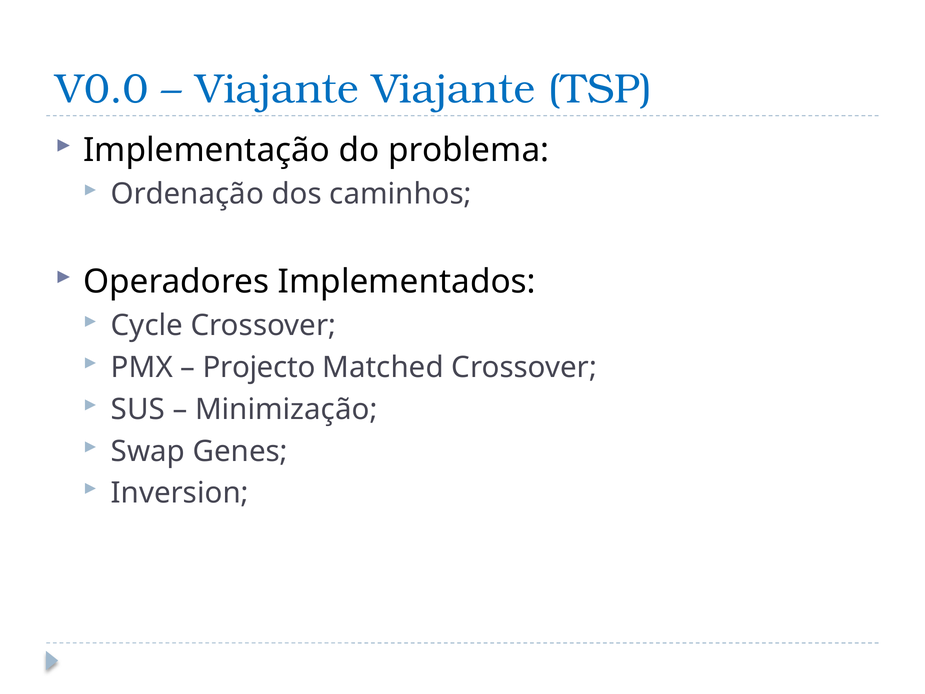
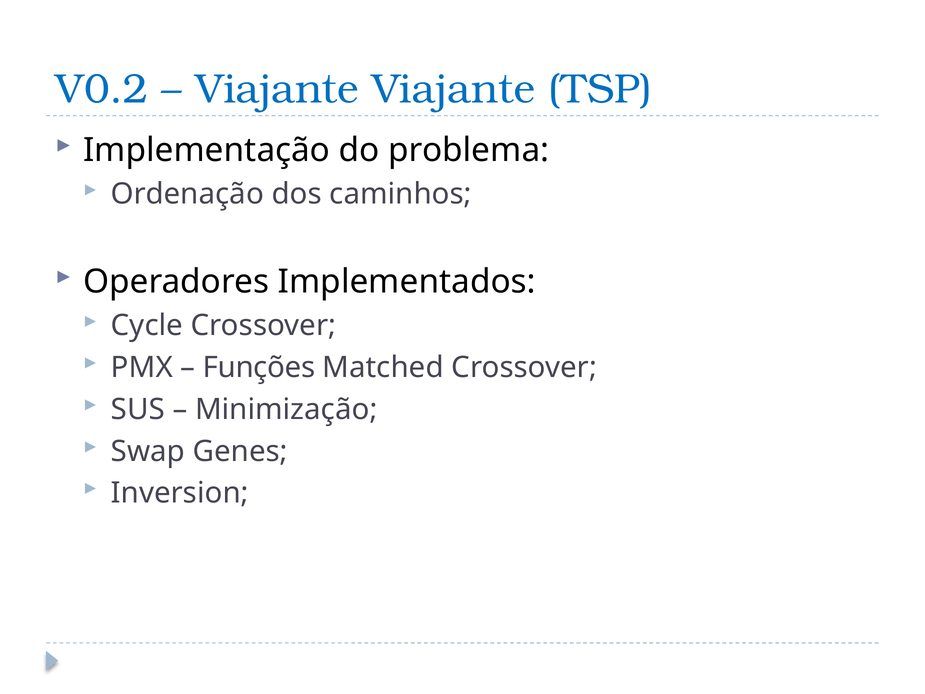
V0.0: V0.0 -> V0.2
Projecto: Projecto -> Funções
